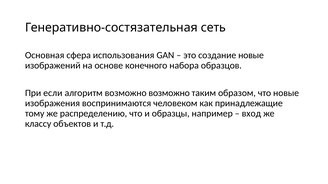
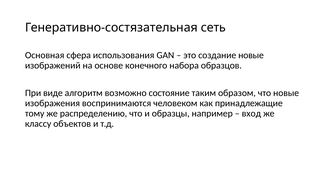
если: если -> виде
возможно возможно: возможно -> состояние
